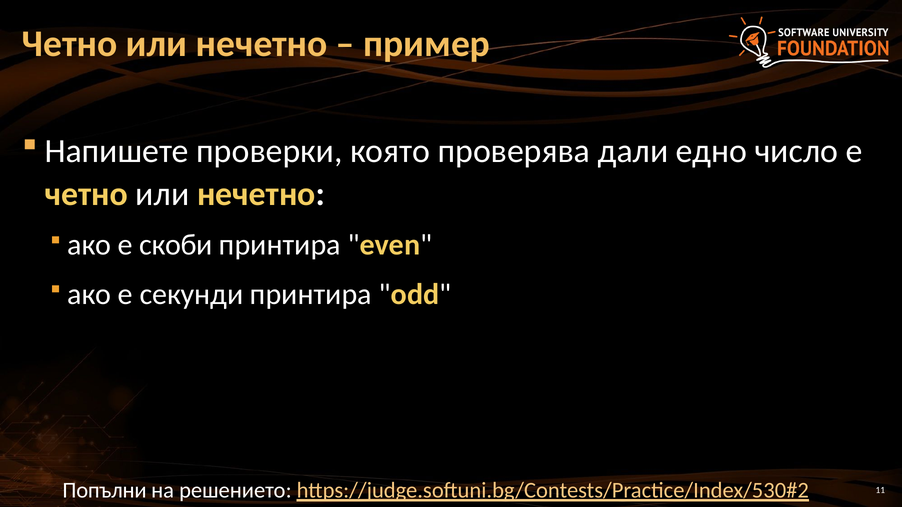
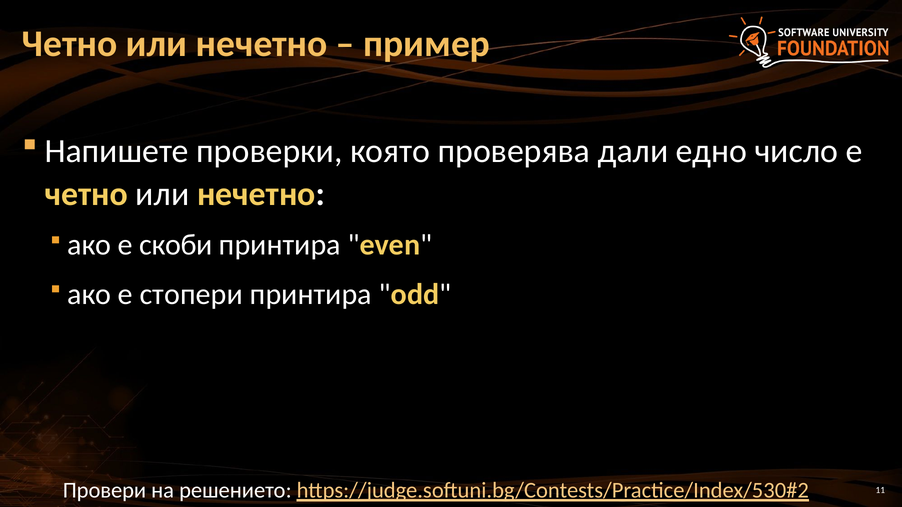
секунди: секунди -> стопери
Попълни: Попълни -> Провери
